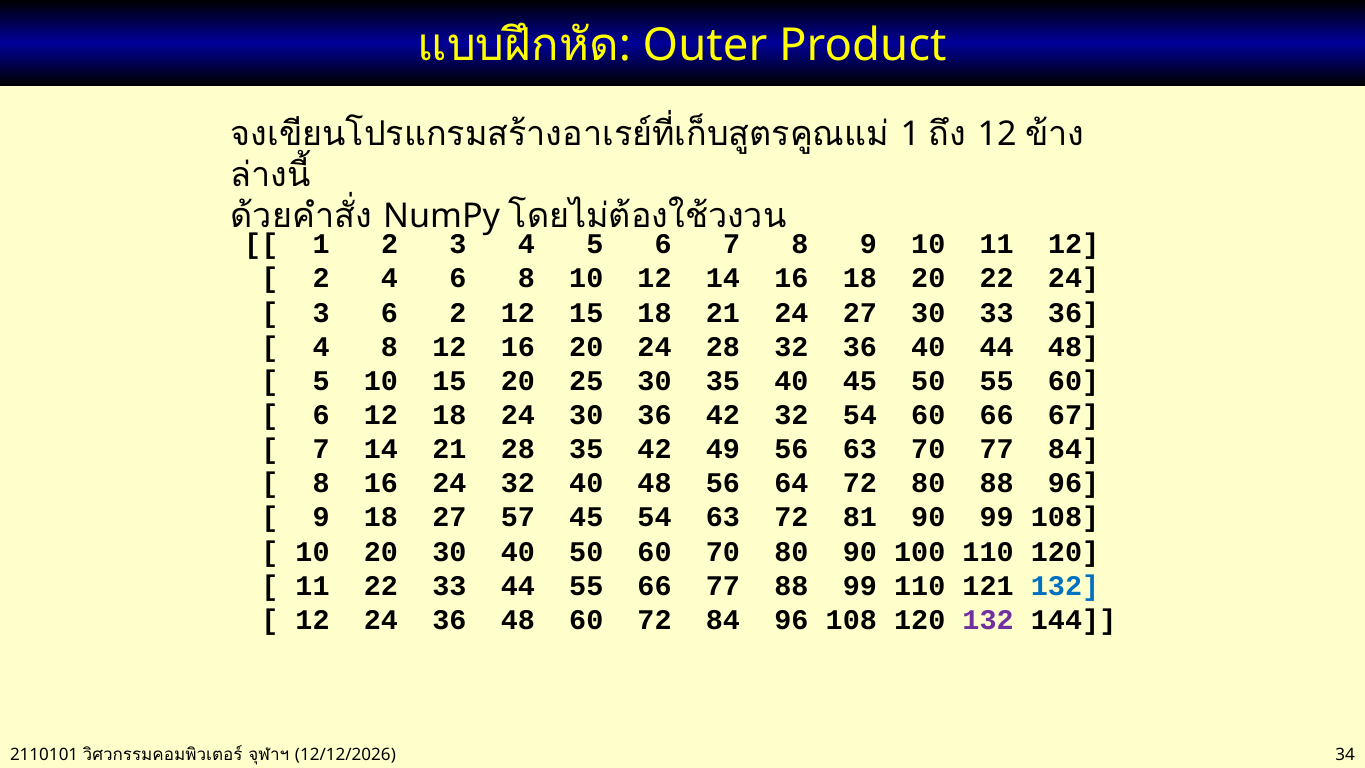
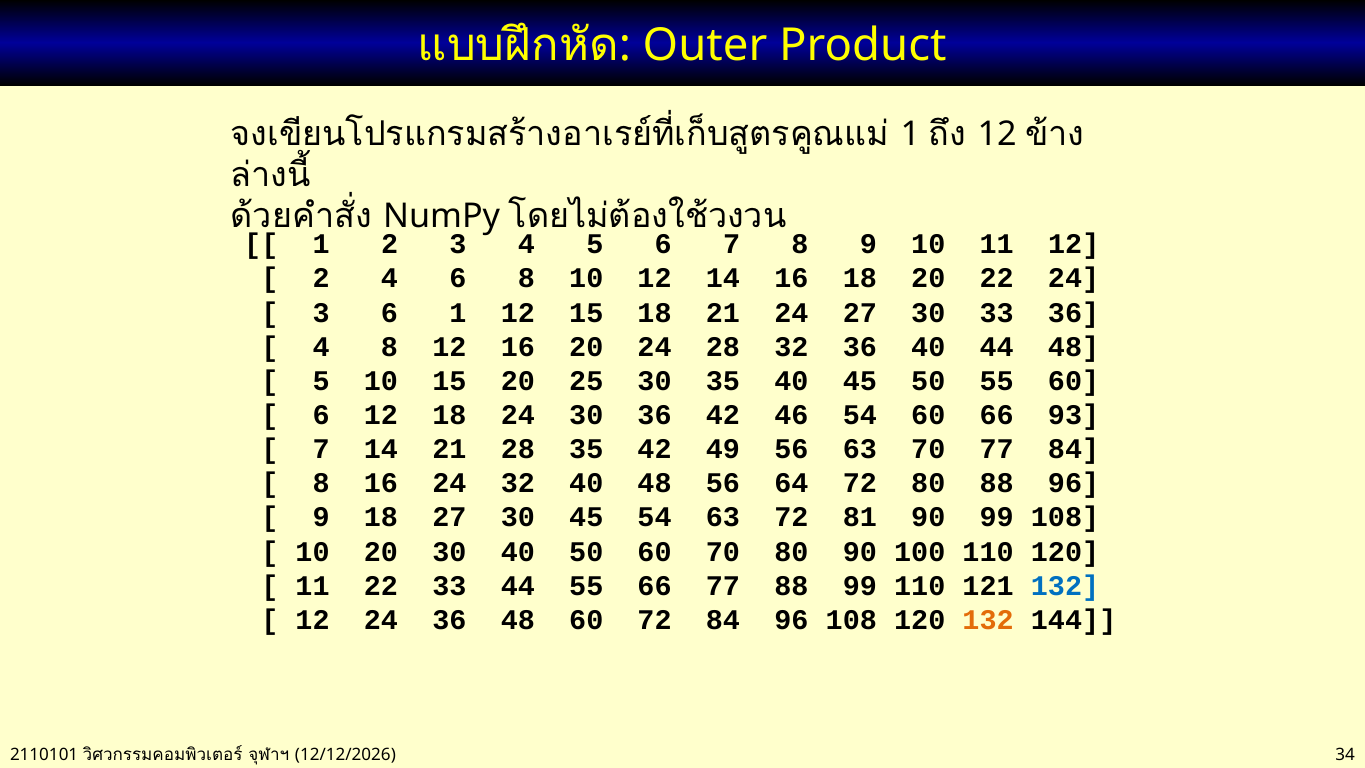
6 2: 2 -> 1
42 32: 32 -> 46
67: 67 -> 93
18 27 57: 57 -> 30
132 at (988, 620) colour: purple -> orange
